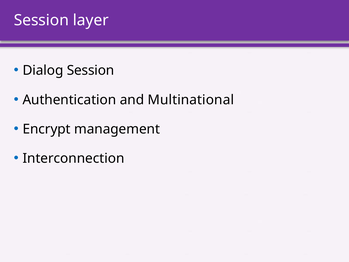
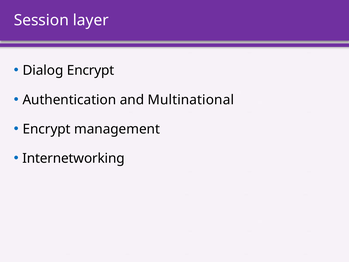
Dialog Session: Session -> Encrypt
Interconnection: Interconnection -> Internetworking
